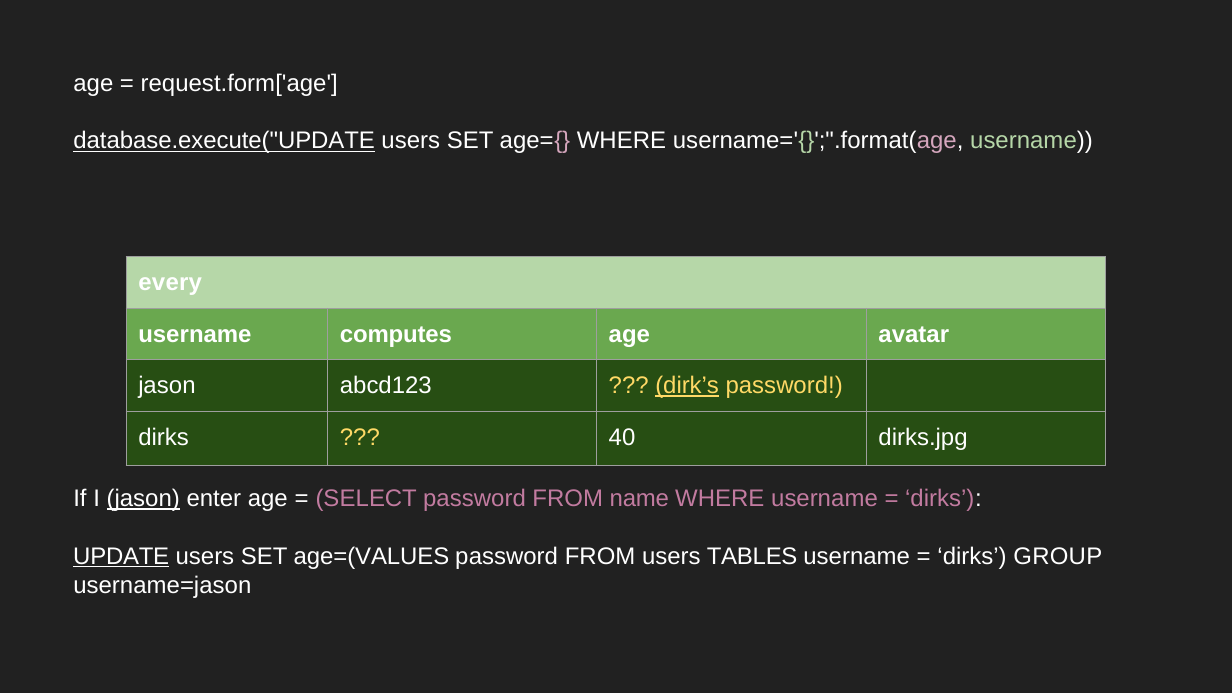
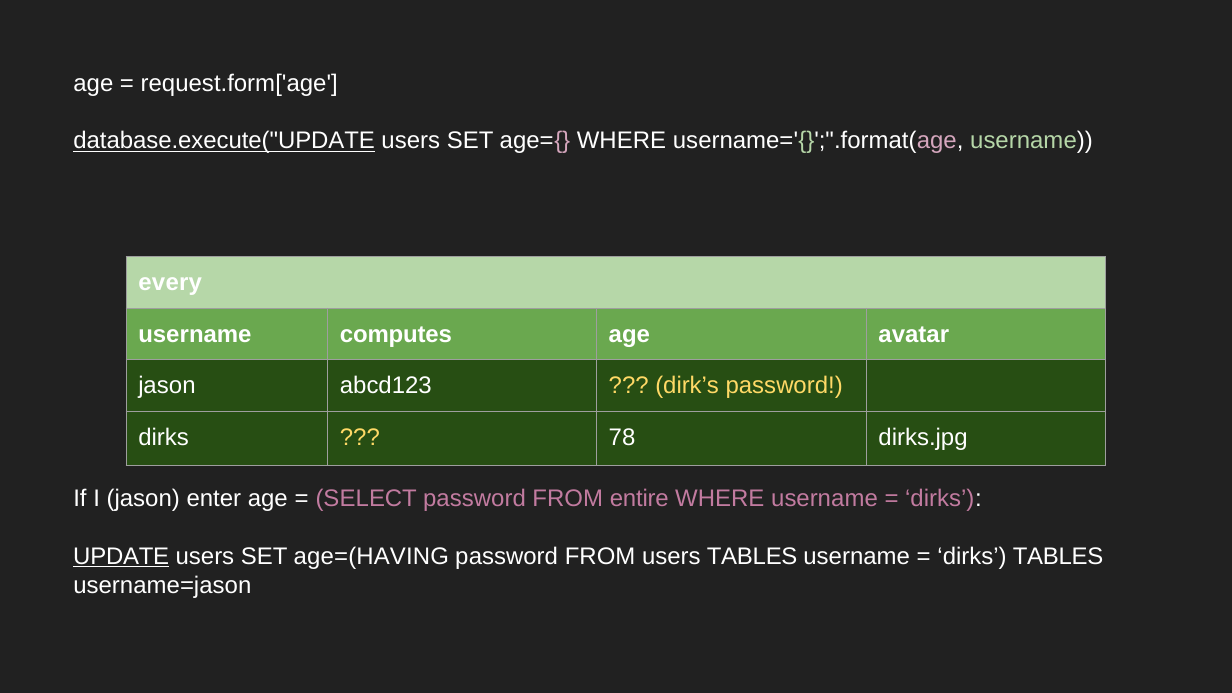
dirk’s underline: present -> none
40: 40 -> 78
jason at (143, 499) underline: present -> none
name: name -> entire
age=(VALUES: age=(VALUES -> age=(HAVING
dirks GROUP: GROUP -> TABLES
